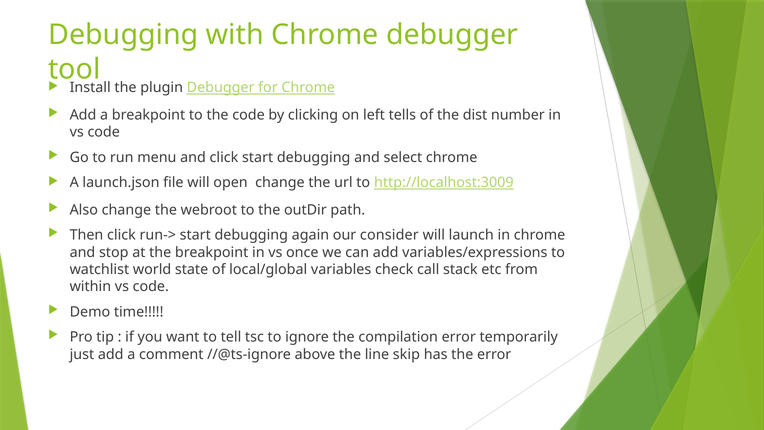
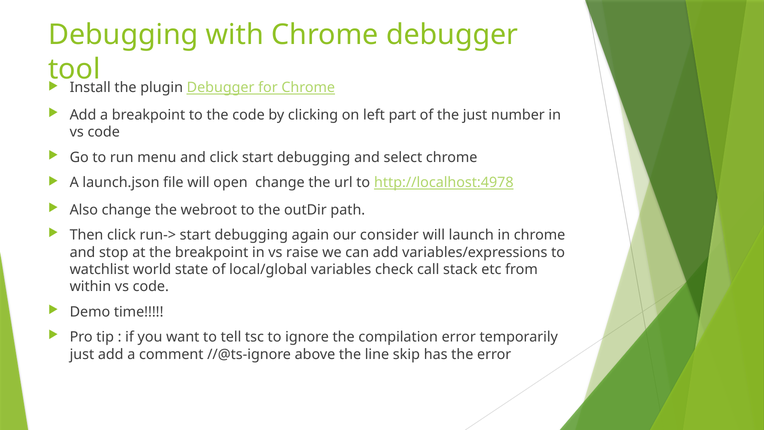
tells: tells -> part
the dist: dist -> just
http://localhost:3009: http://localhost:3009 -> http://localhost:4978
once: once -> raise
